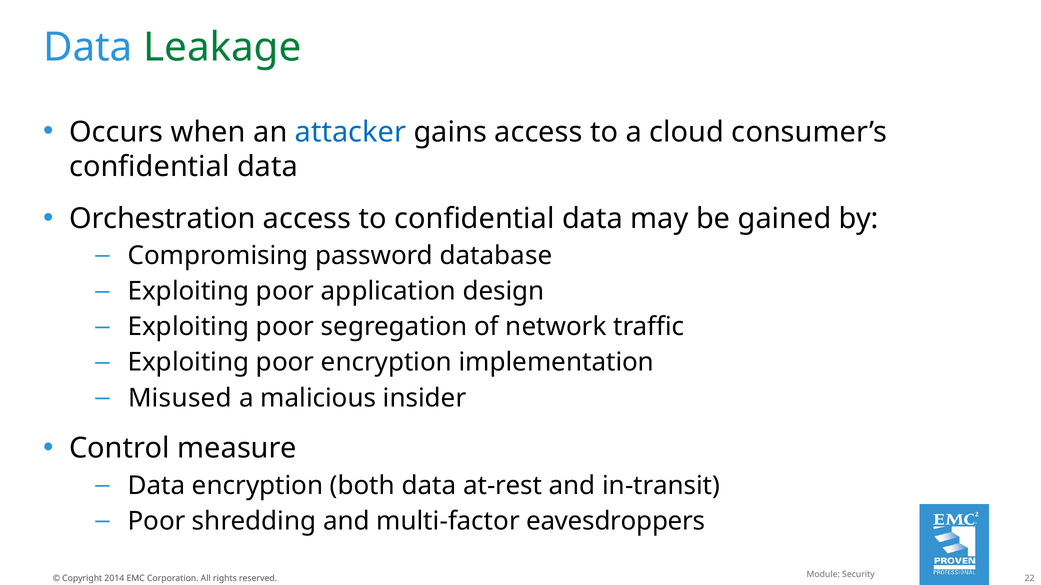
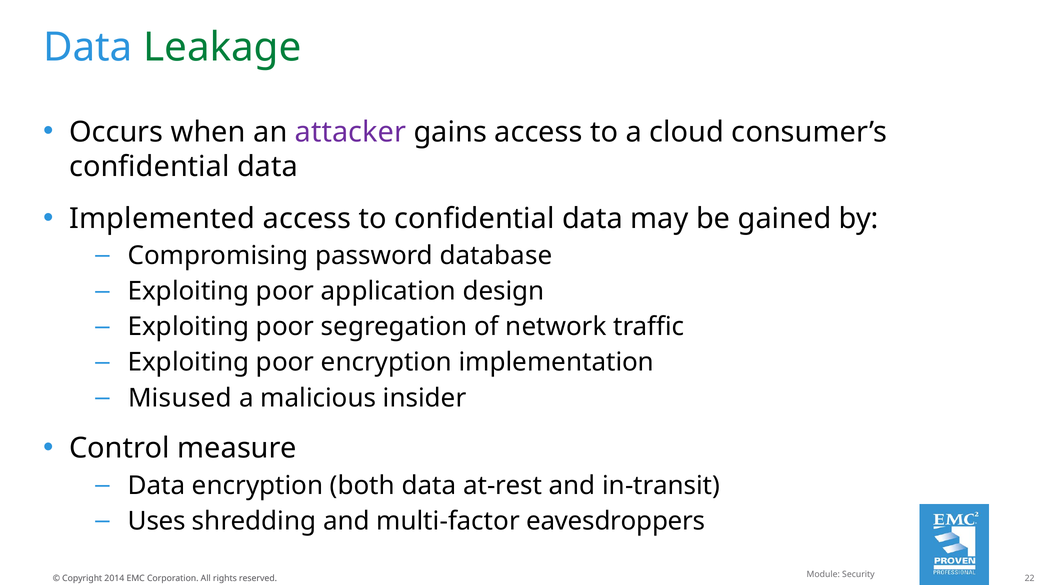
attacker colour: blue -> purple
Orchestration: Orchestration -> Implemented
Poor at (157, 522): Poor -> Uses
